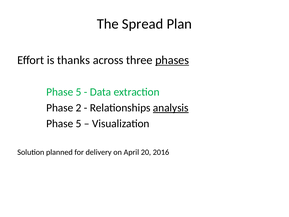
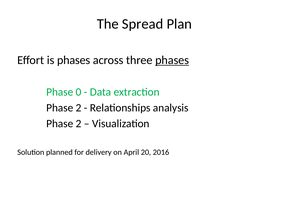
is thanks: thanks -> phases
5 at (79, 92): 5 -> 0
analysis underline: present -> none
5 at (79, 123): 5 -> 2
